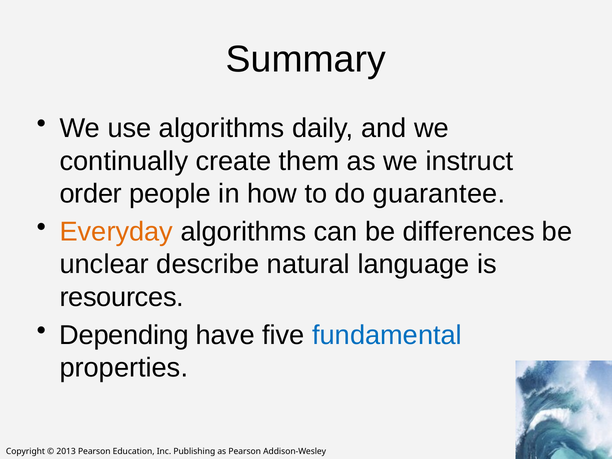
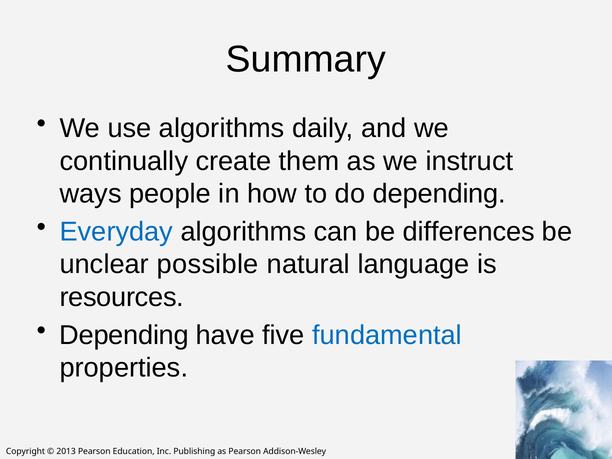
order: order -> ways
do guarantee: guarantee -> depending
Everyday colour: orange -> blue
describe: describe -> possible
